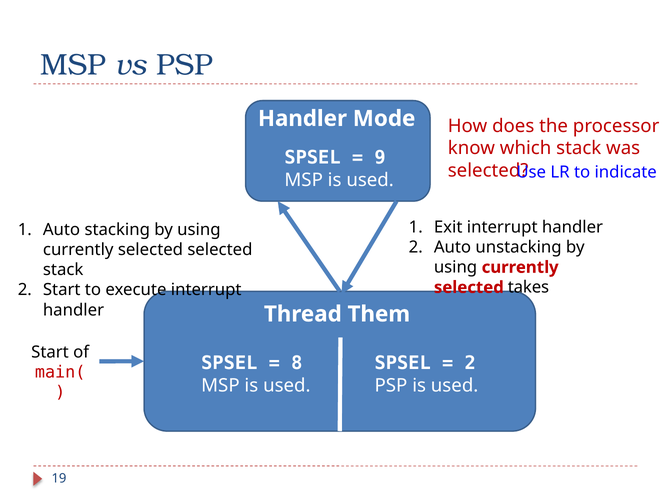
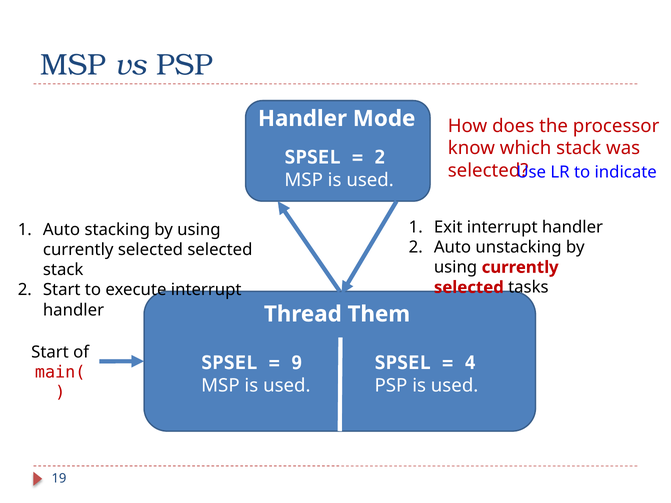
9 at (380, 158): 9 -> 2
takes: takes -> tasks
8: 8 -> 9
2 at (470, 363): 2 -> 4
